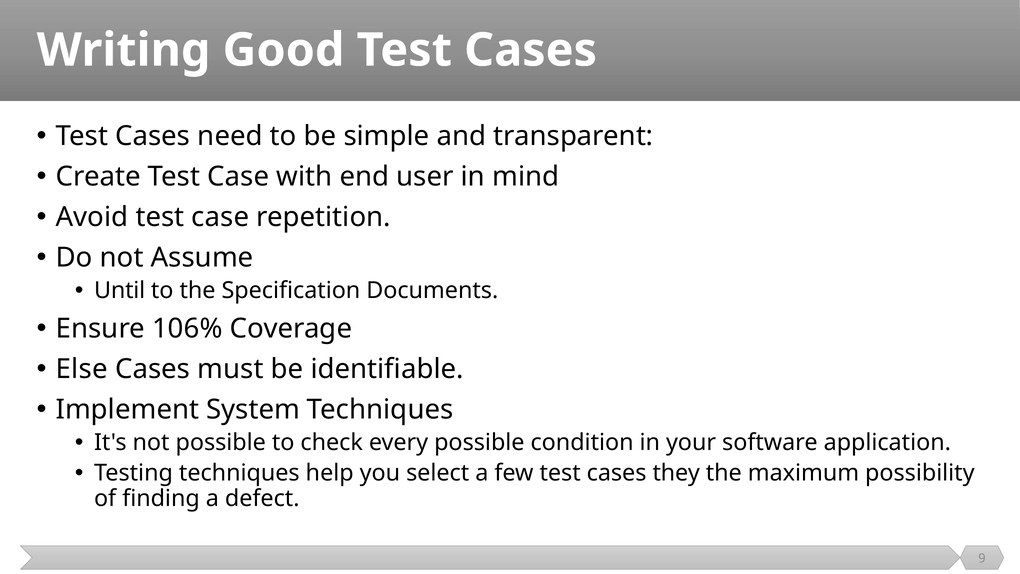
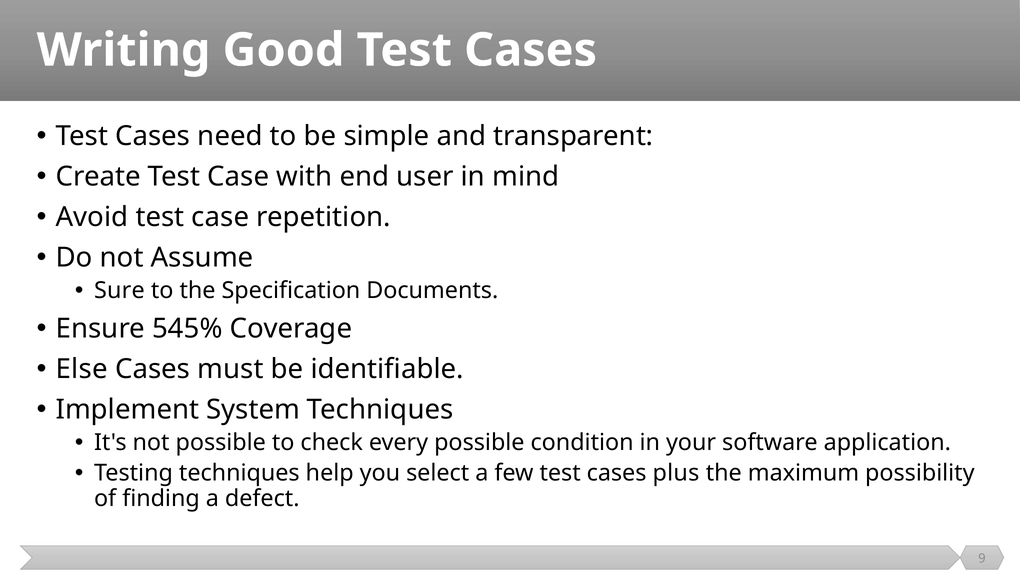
Until: Until -> Sure
106%: 106% -> 545%
they: they -> plus
